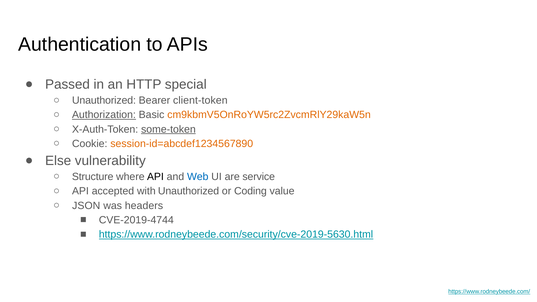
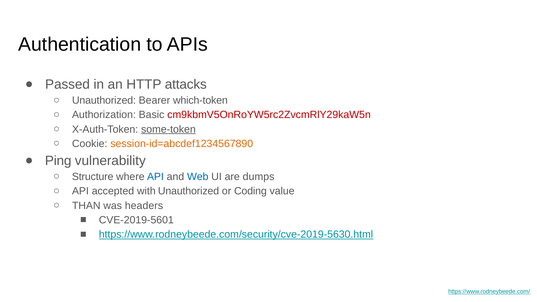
special: special -> attacks
client-token: client-token -> which-token
Authorization underline: present -> none
cm9kbmV5OnRoYW5rc2ZvcmRlY29kaW5n colour: orange -> red
Else: Else -> Ping
API at (155, 177) colour: black -> blue
service: service -> dumps
JSON: JSON -> THAN
CVE-2019-4744: CVE-2019-4744 -> CVE-2019-5601
